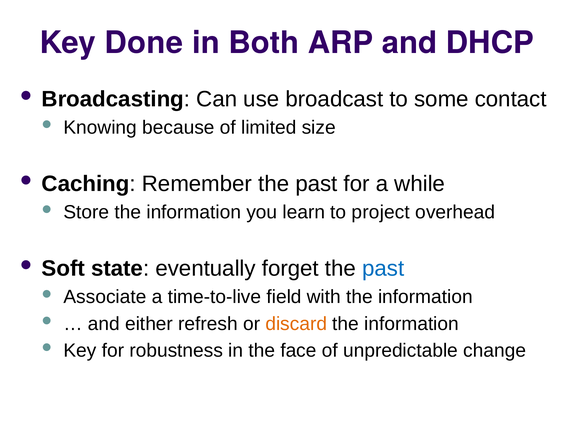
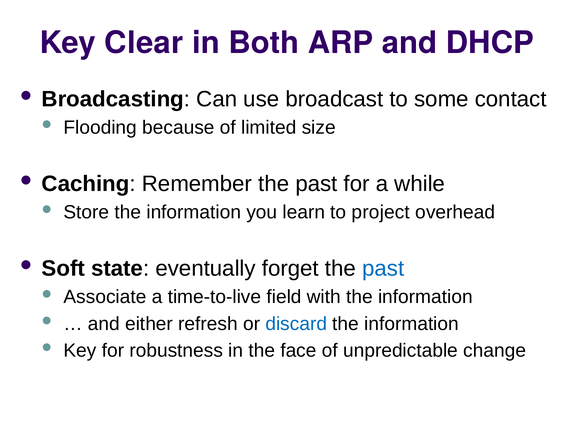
Done: Done -> Clear
Knowing: Knowing -> Flooding
discard colour: orange -> blue
